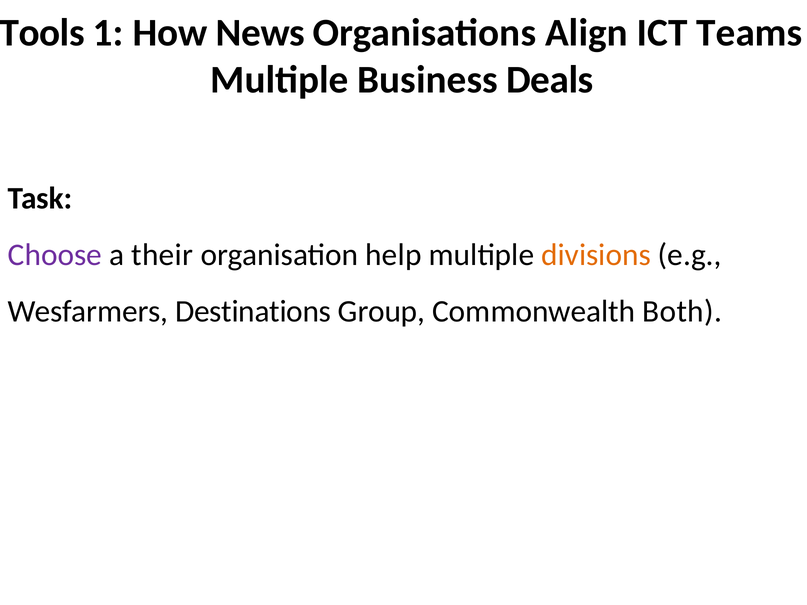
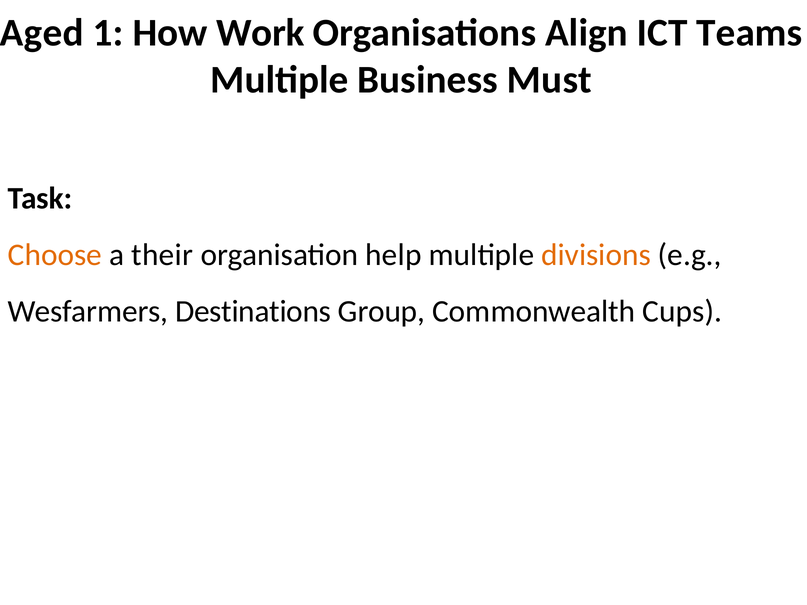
Tools: Tools -> Aged
News: News -> Work
Deals: Deals -> Must
Choose colour: purple -> orange
Both: Both -> Cups
